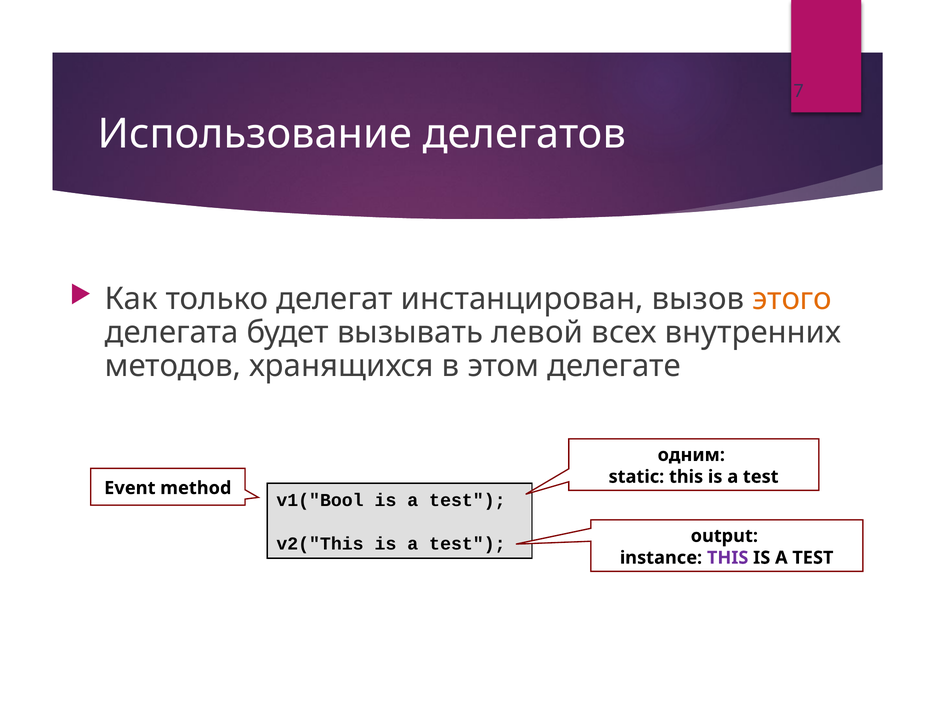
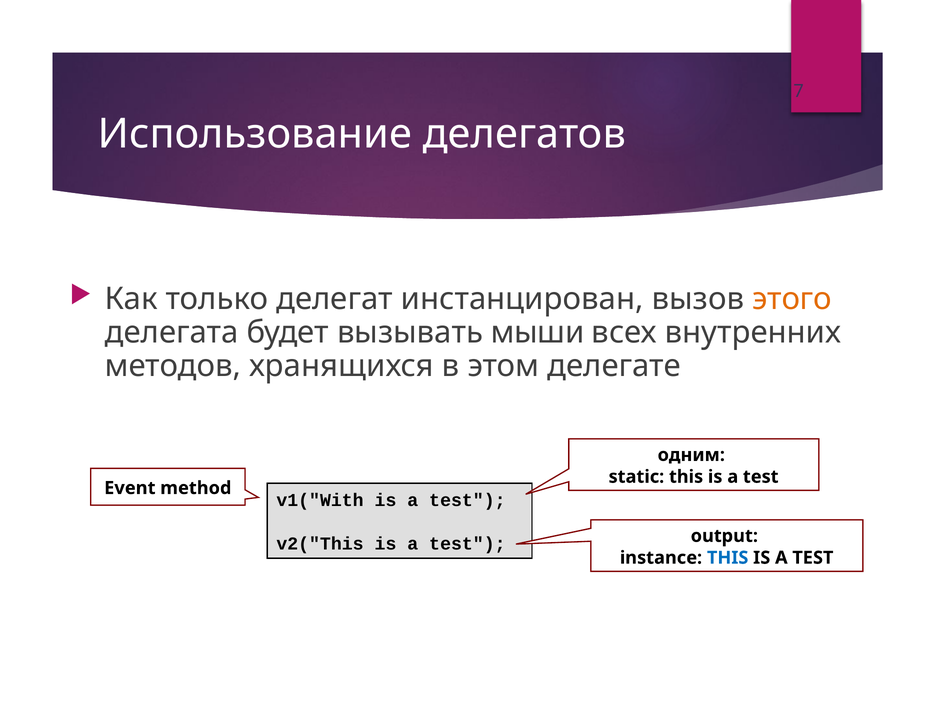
левой: левой -> мыши
v1("Bool: v1("Bool -> v1("With
THIS at (728, 557) colour: purple -> blue
